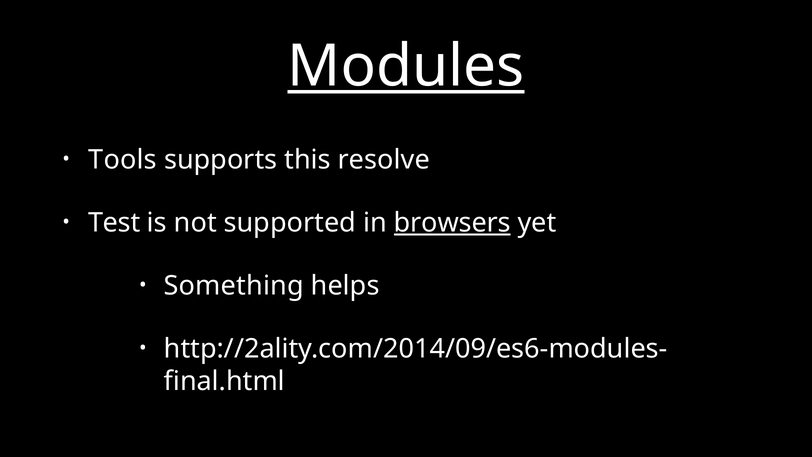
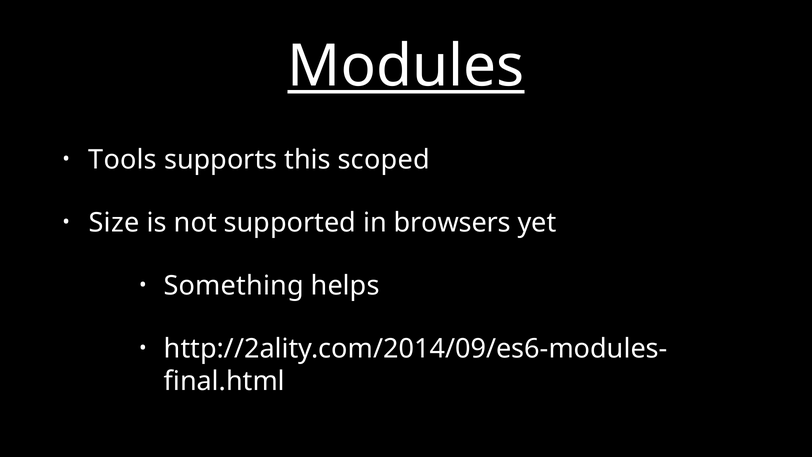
resolve: resolve -> scoped
Test: Test -> Size
browsers underline: present -> none
